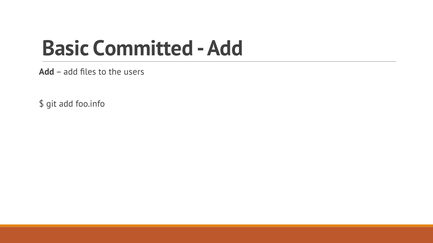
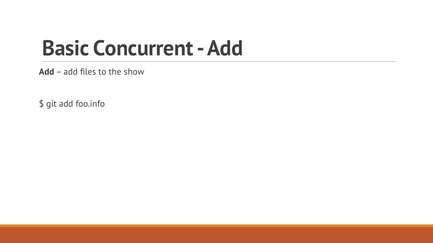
Committed: Committed -> Concurrent
users: users -> show
